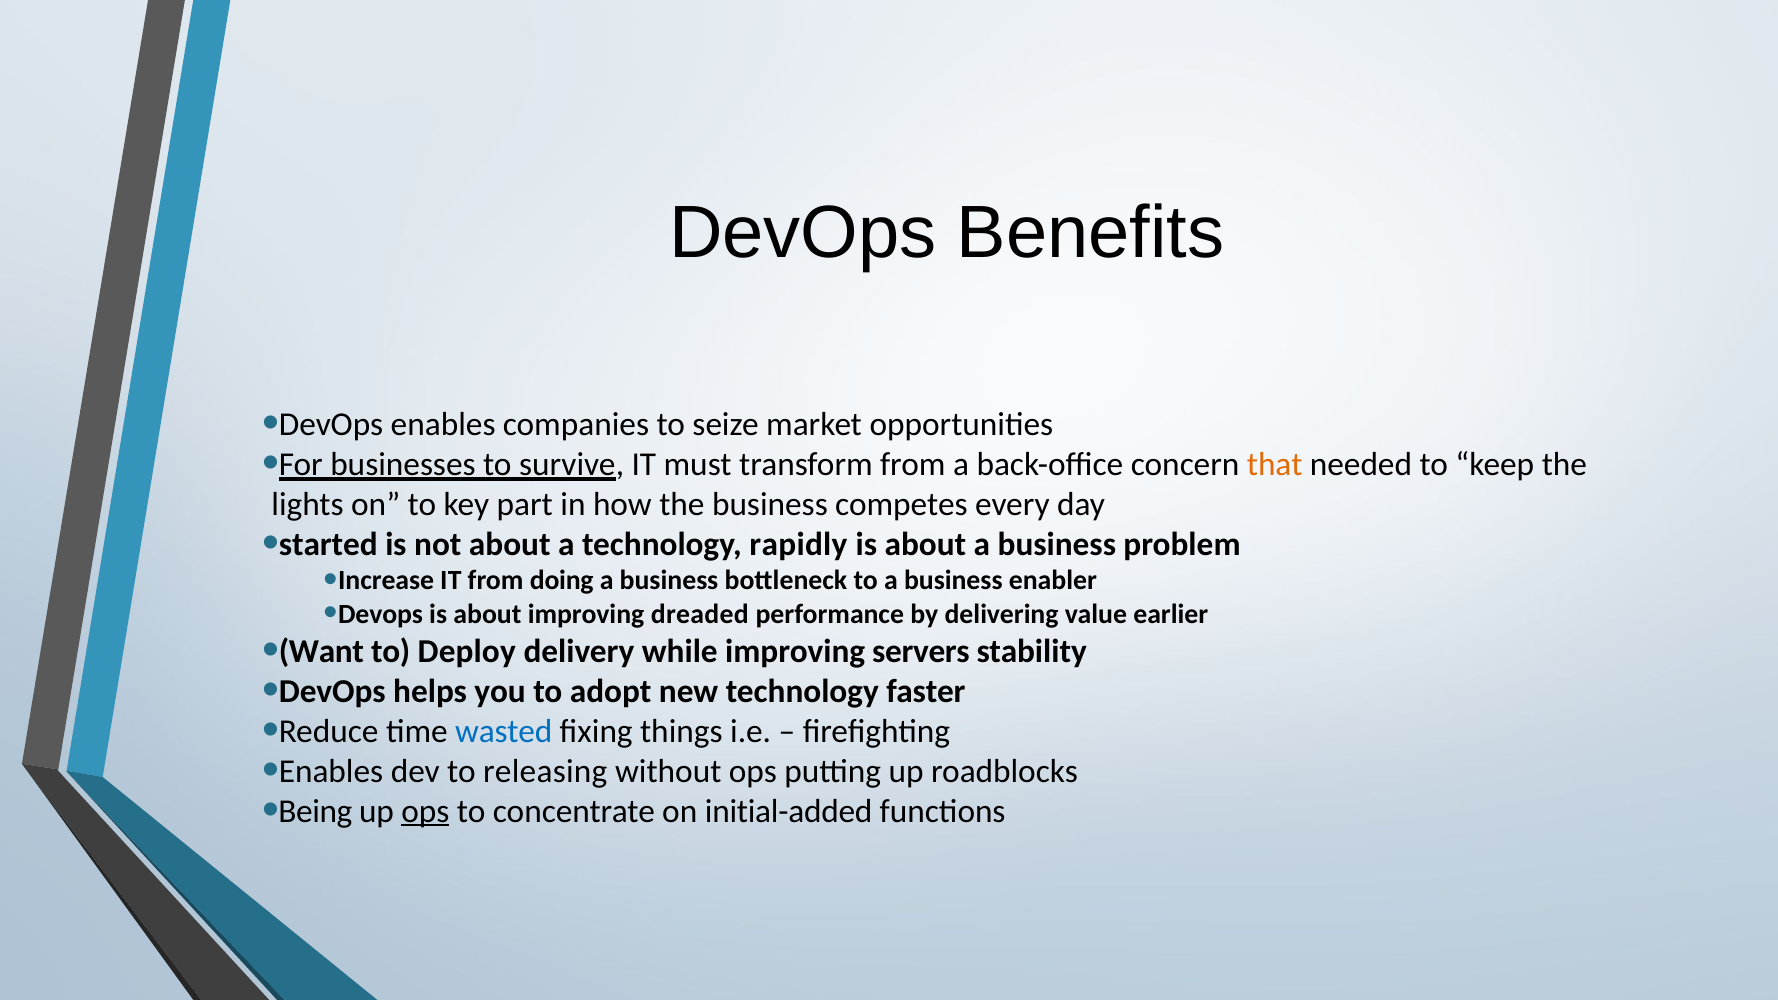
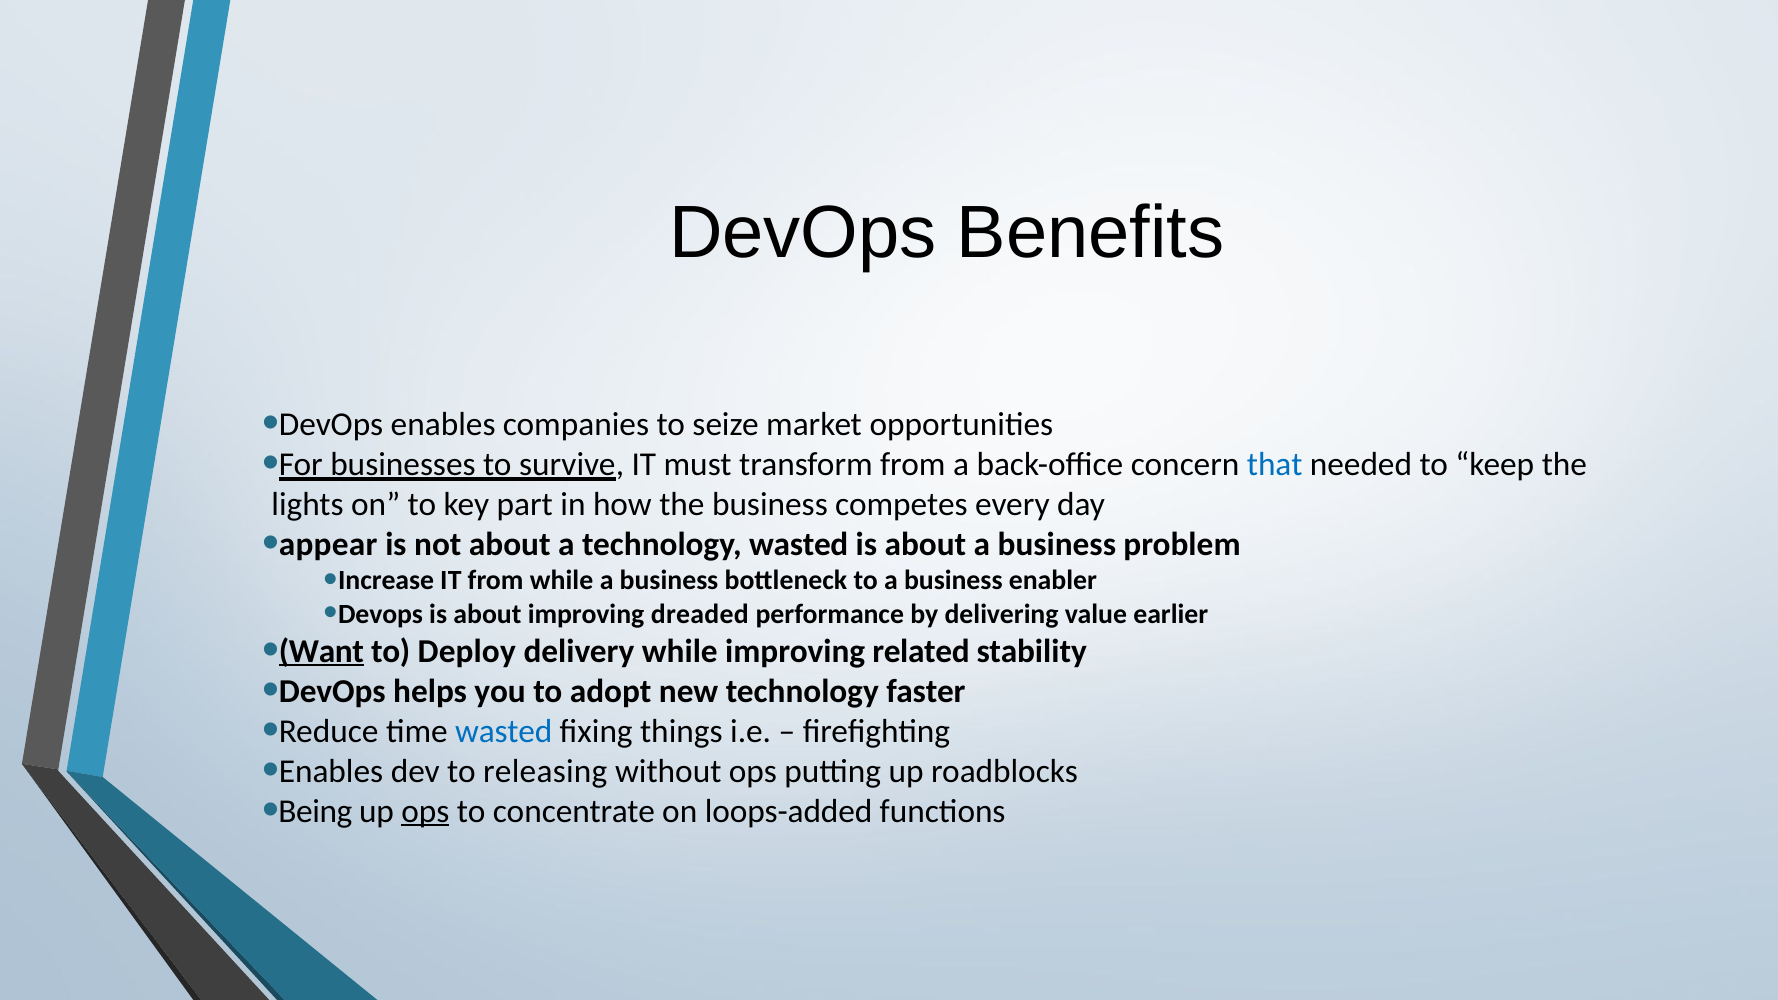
that colour: orange -> blue
started: started -> appear
technology rapidly: rapidly -> wasted
from doing: doing -> while
Want underline: none -> present
servers: servers -> related
initial-added: initial-added -> loops-added
